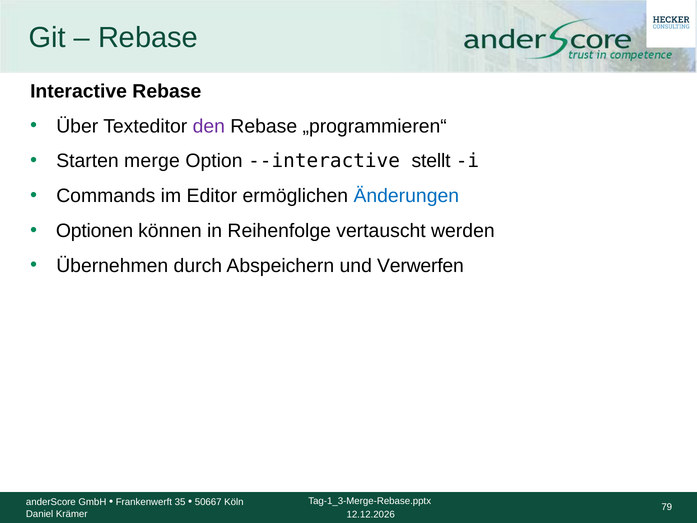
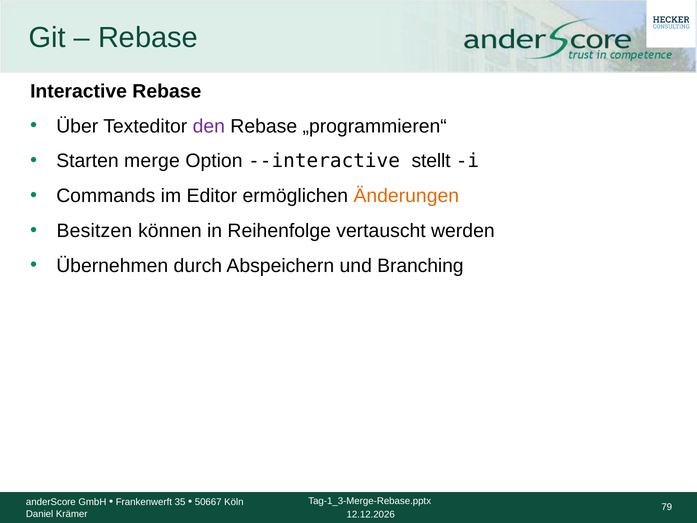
Änderungen colour: blue -> orange
Optionen: Optionen -> Besitzen
Verwerfen: Verwerfen -> Branching
